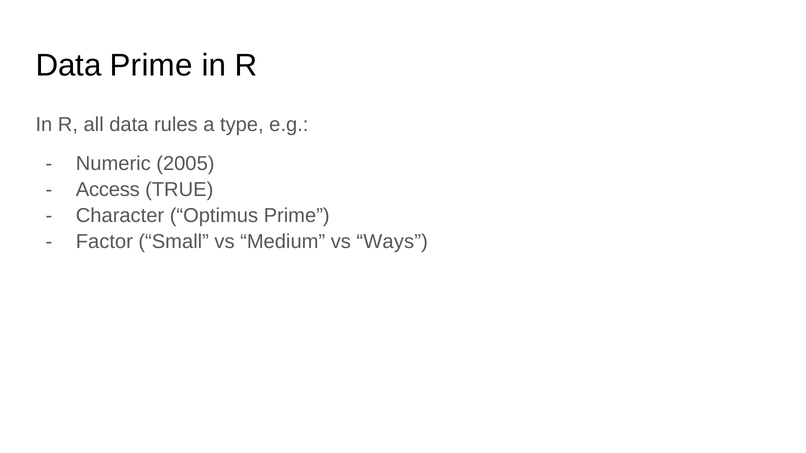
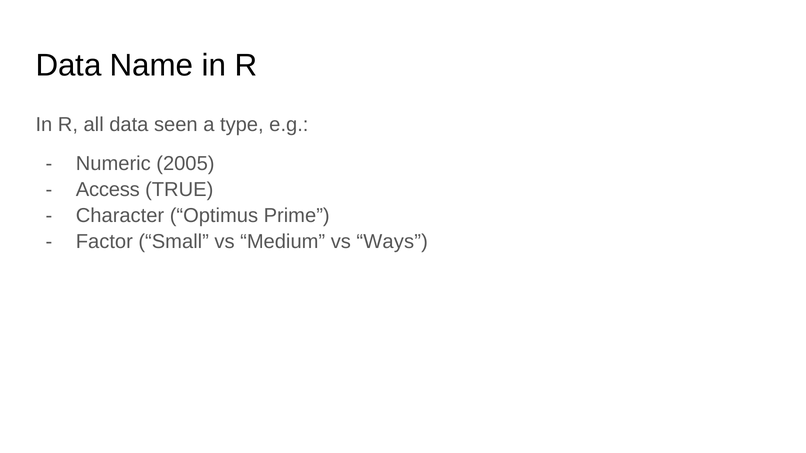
Data Prime: Prime -> Name
rules: rules -> seen
